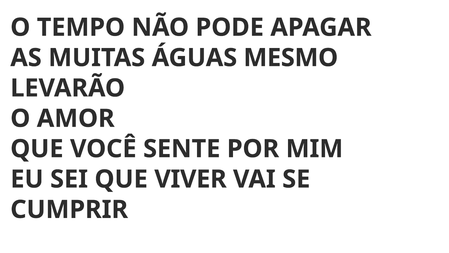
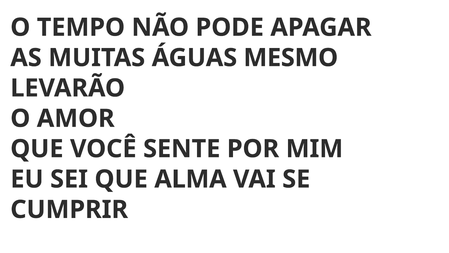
VIVER: VIVER -> ALMA
